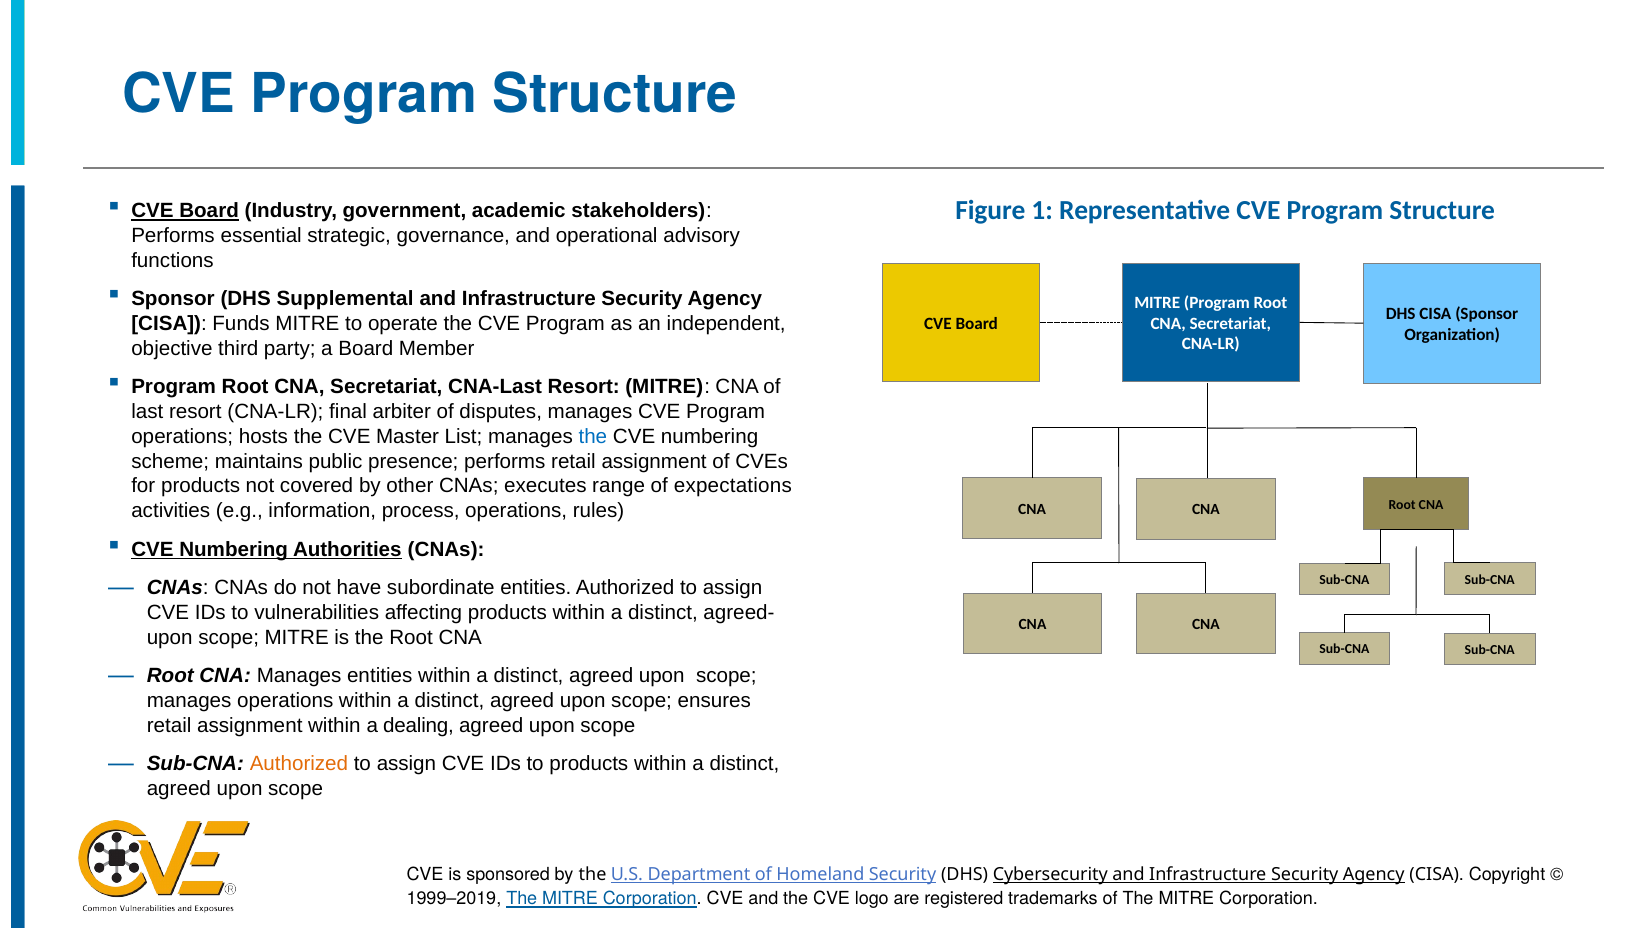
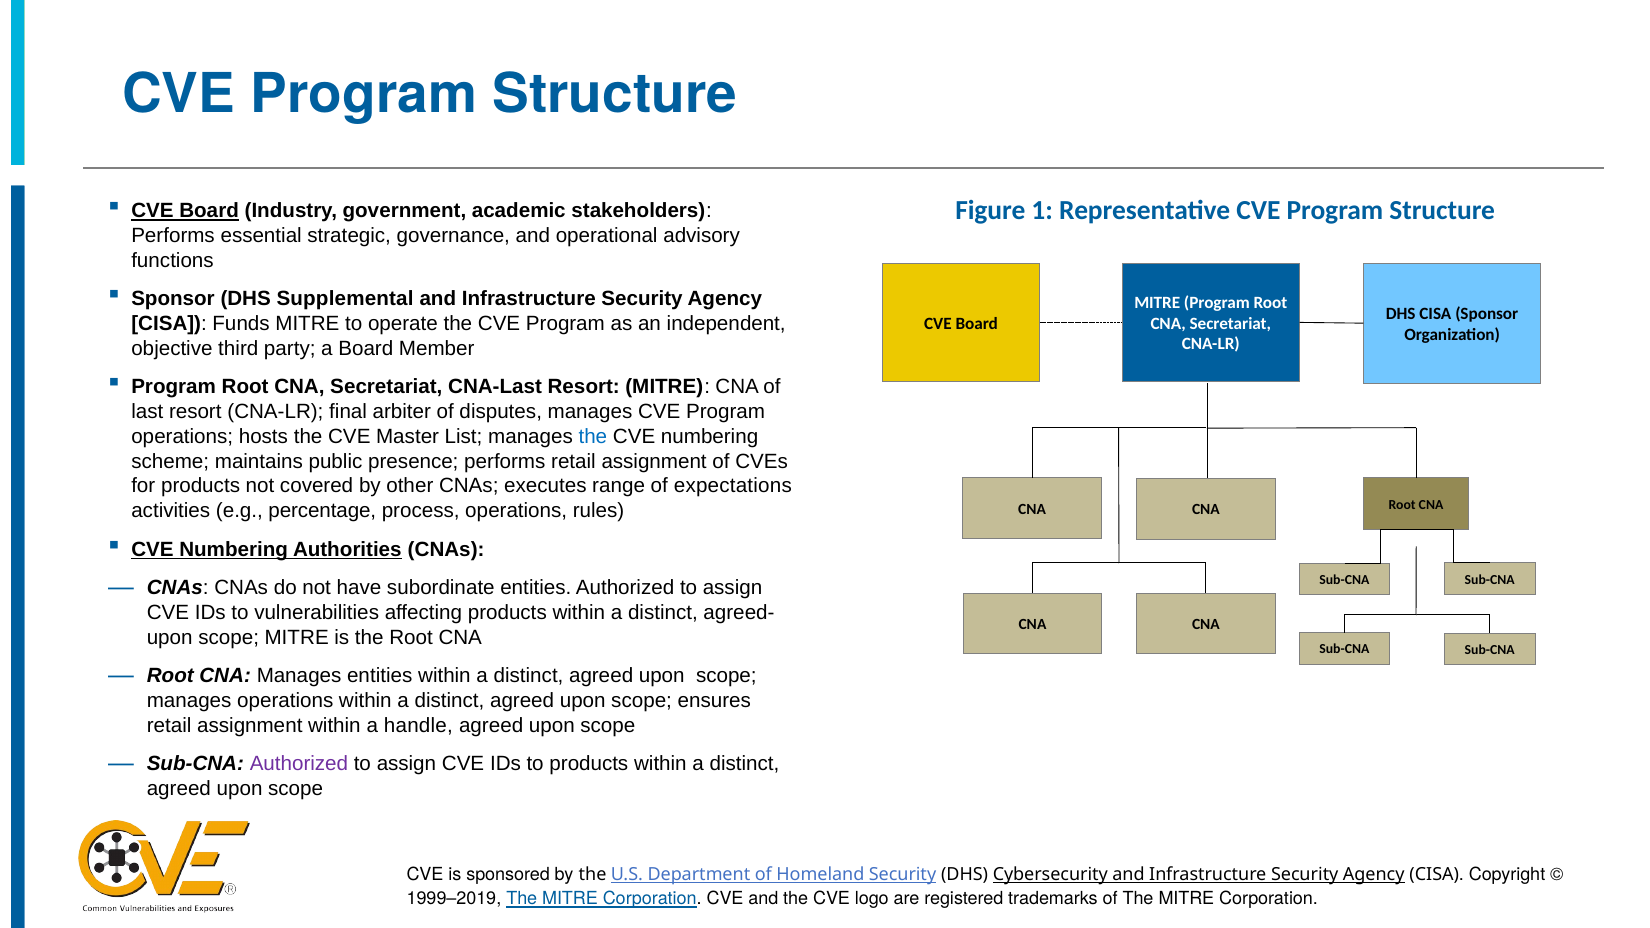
information: information -> percentage
dealing: dealing -> handle
Authorized at (299, 764) colour: orange -> purple
